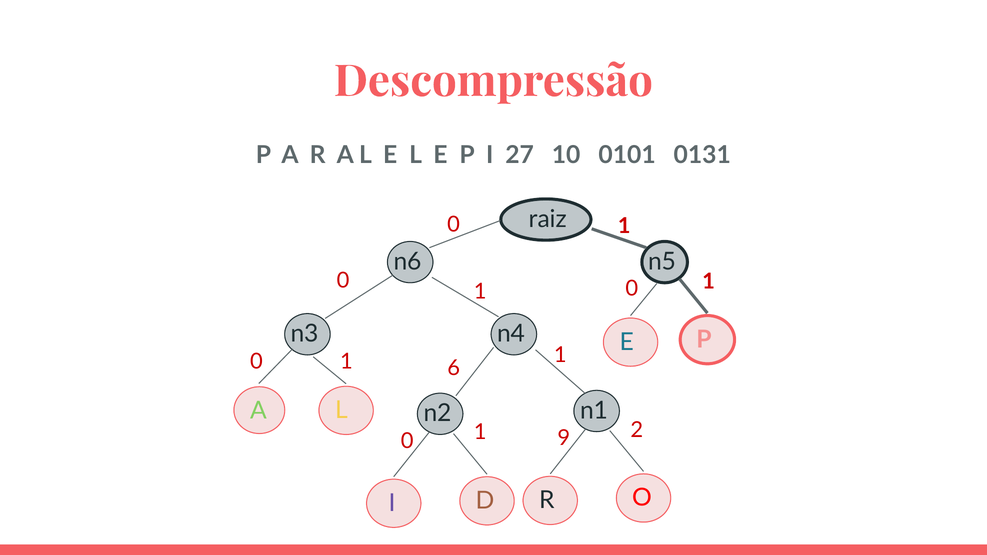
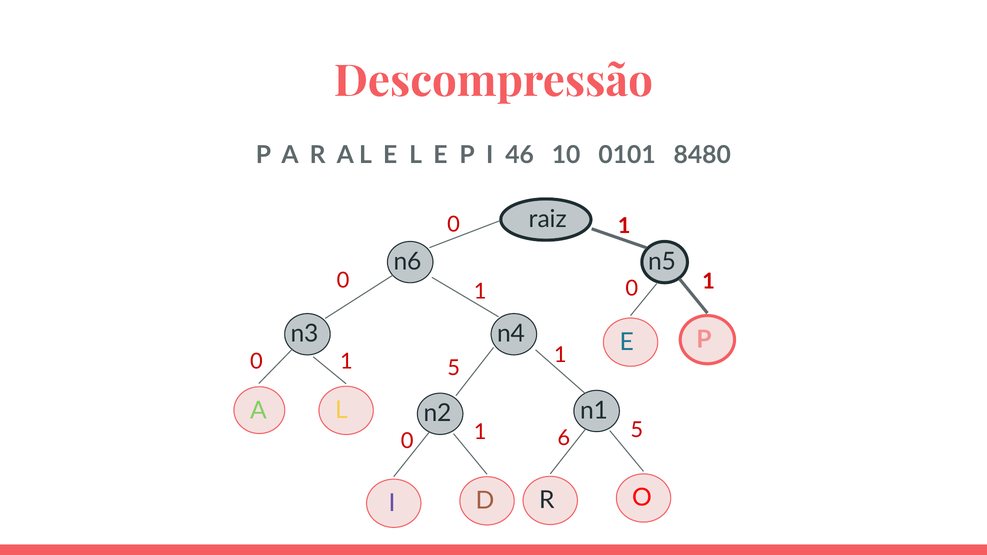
27: 27 -> 46
0131: 0131 -> 8480
6 at (454, 368): 6 -> 5
2 at (637, 430): 2 -> 5
9: 9 -> 6
